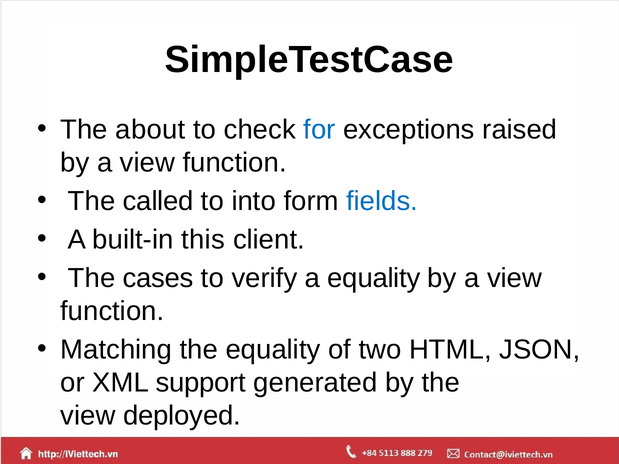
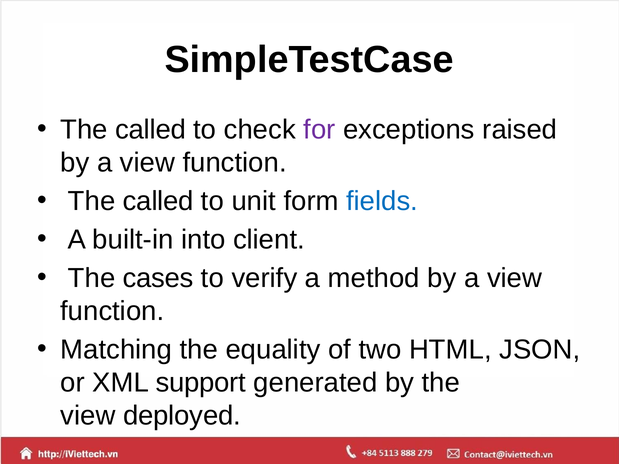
about at (150, 130): about -> called
for colour: blue -> purple
into: into -> unit
this: this -> into
a equality: equality -> method
